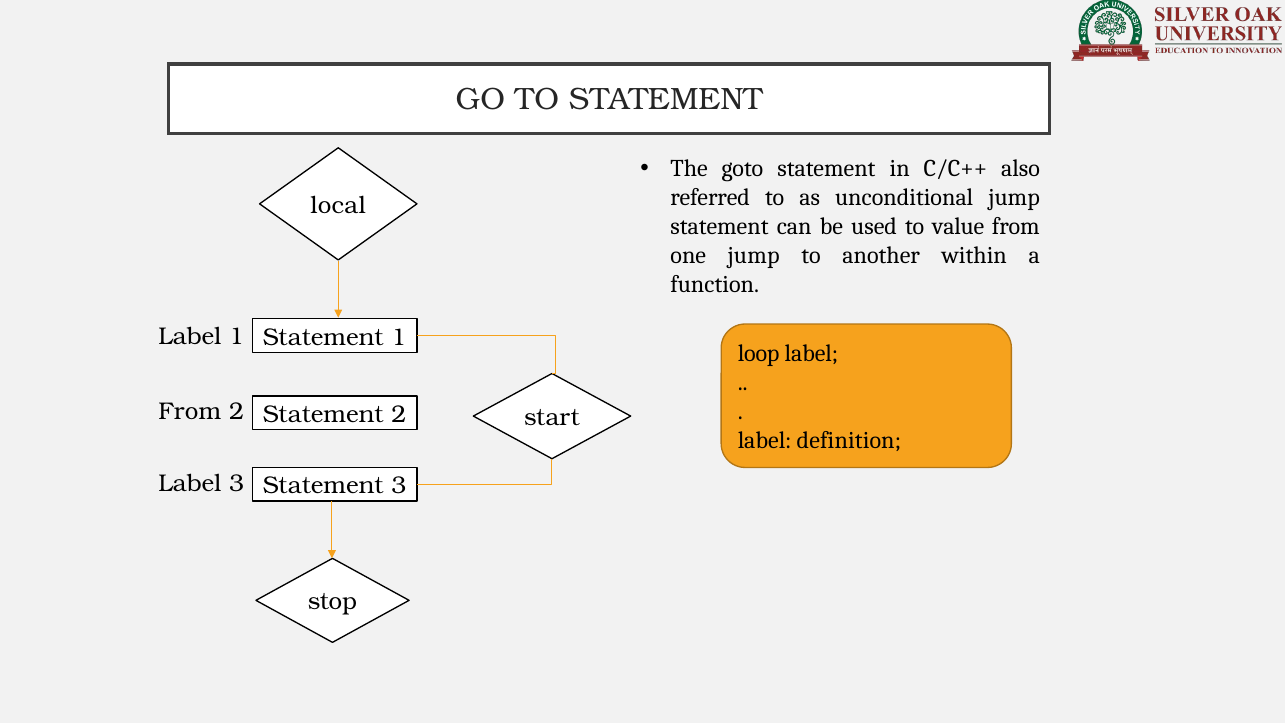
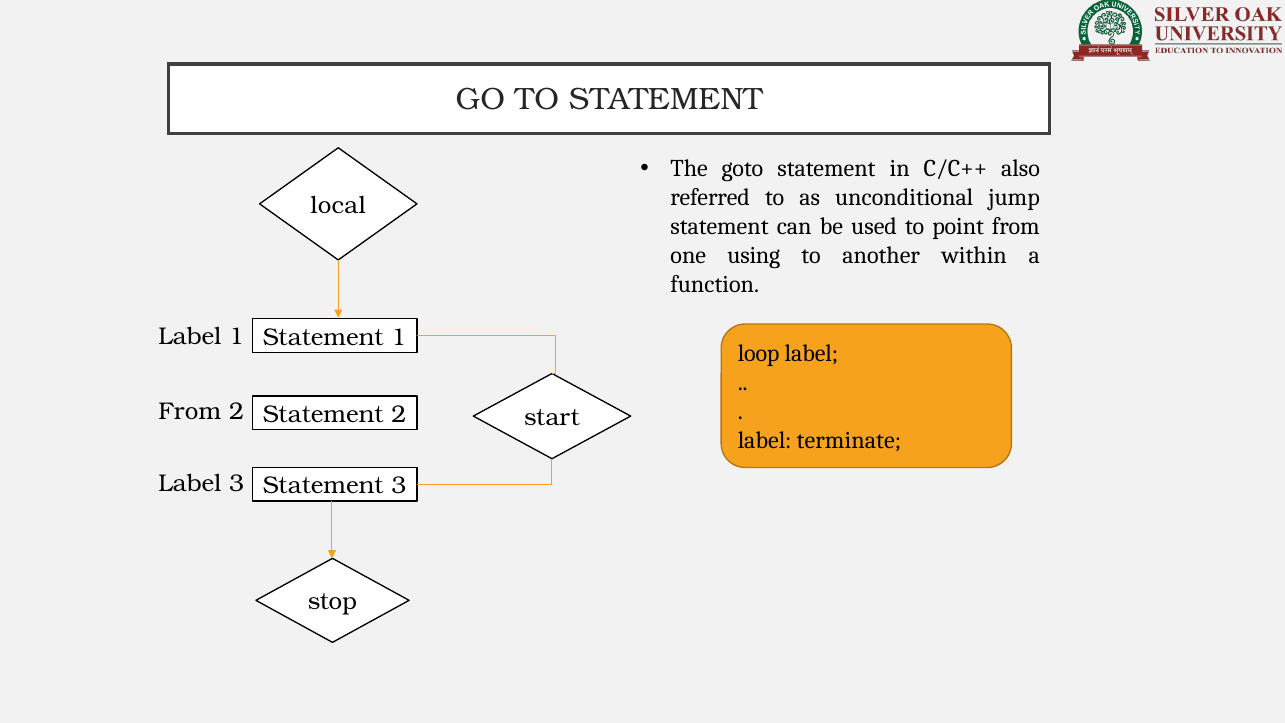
value: value -> point
one jump: jump -> using
definition: definition -> terminate
